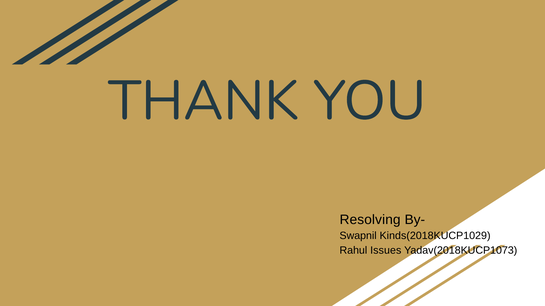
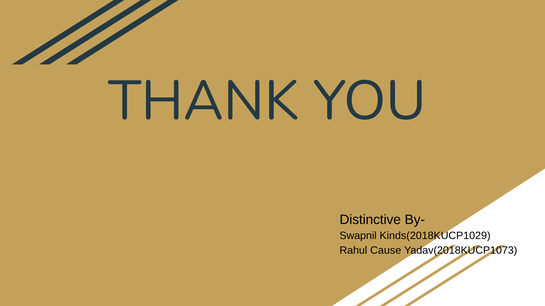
Resolving: Resolving -> Distinctive
Issues: Issues -> Cause
